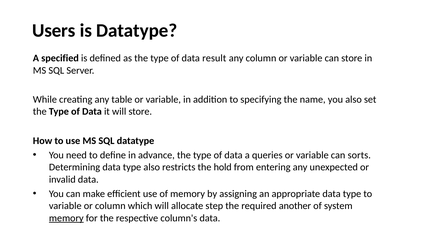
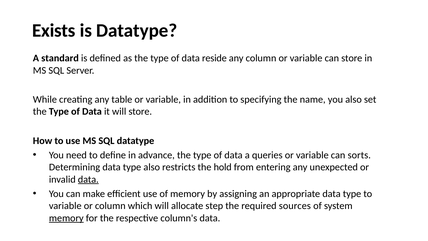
Users: Users -> Exists
specified: specified -> standard
result: result -> reside
data at (88, 179) underline: none -> present
another: another -> sources
